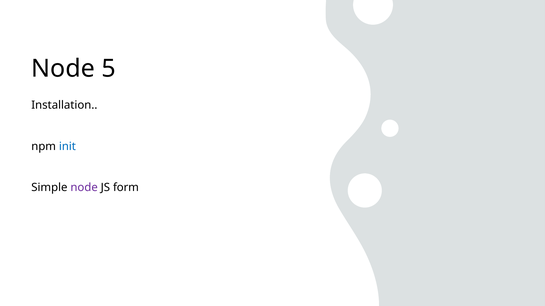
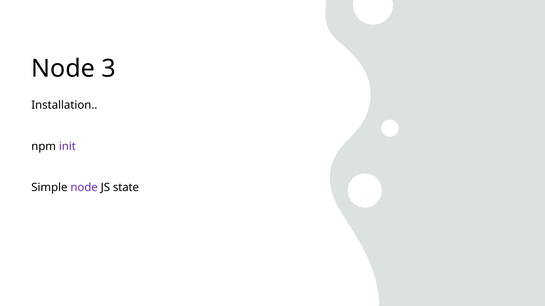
5: 5 -> 3
init colour: blue -> purple
form: form -> state
